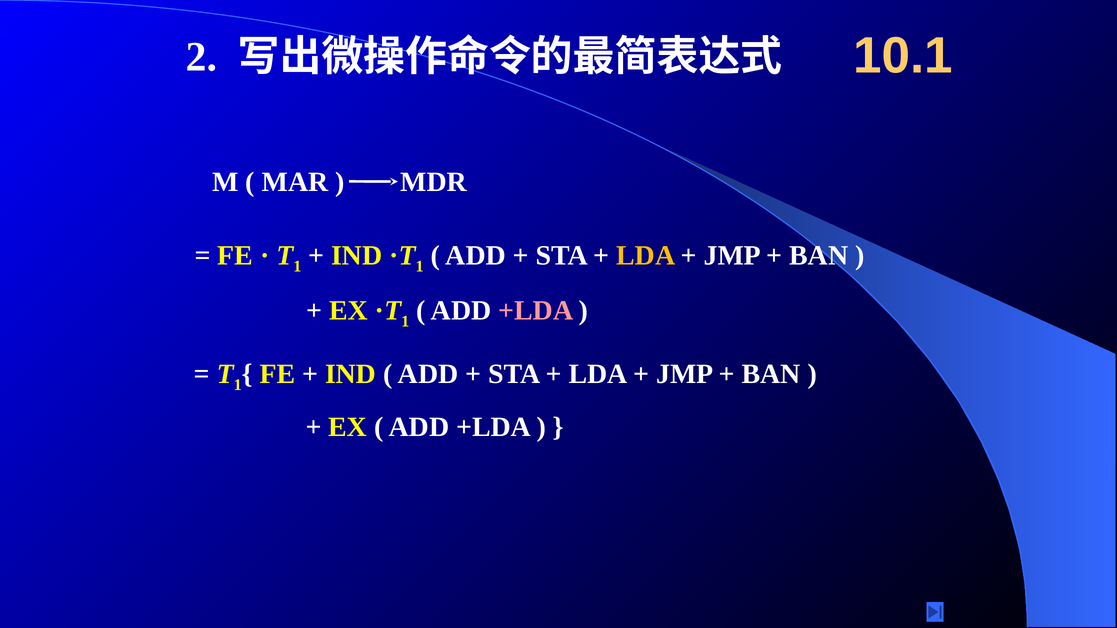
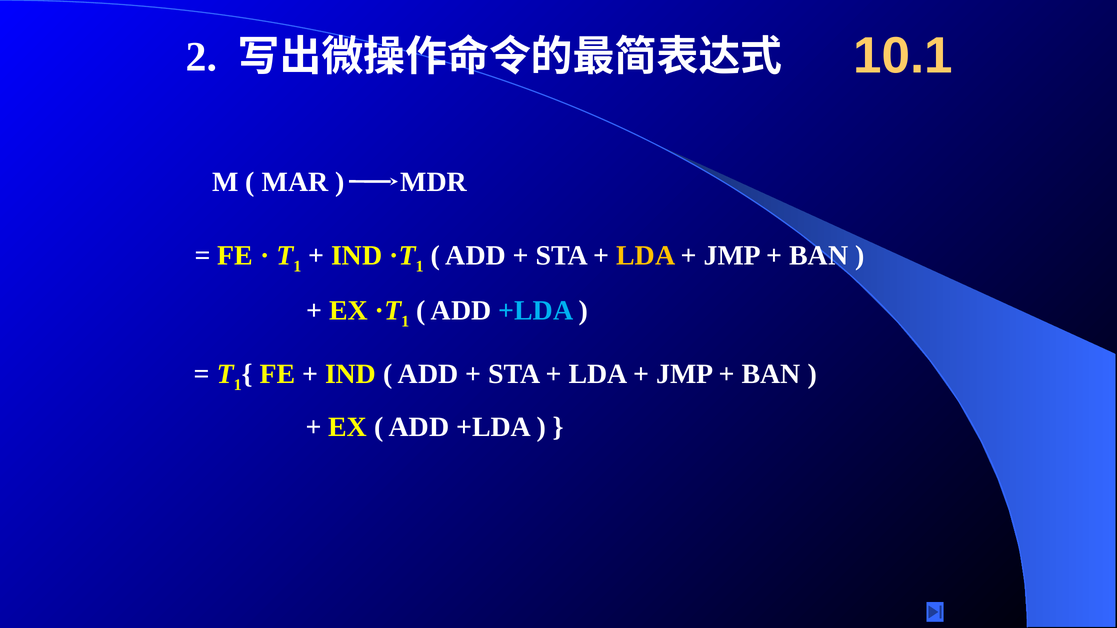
+LDA at (536, 311) colour: pink -> light blue
